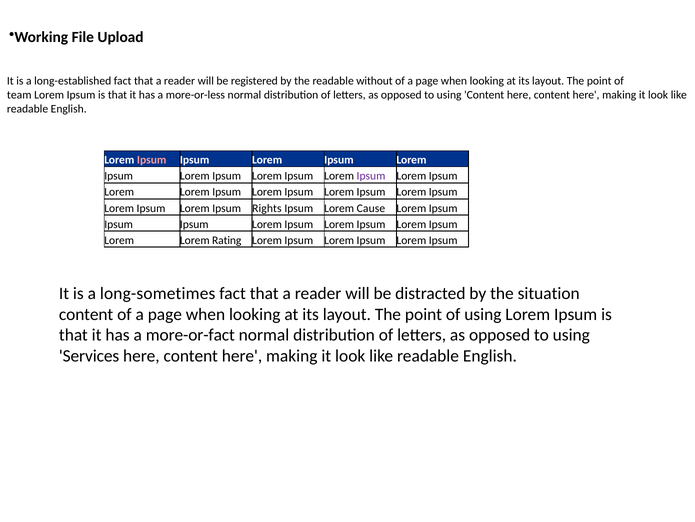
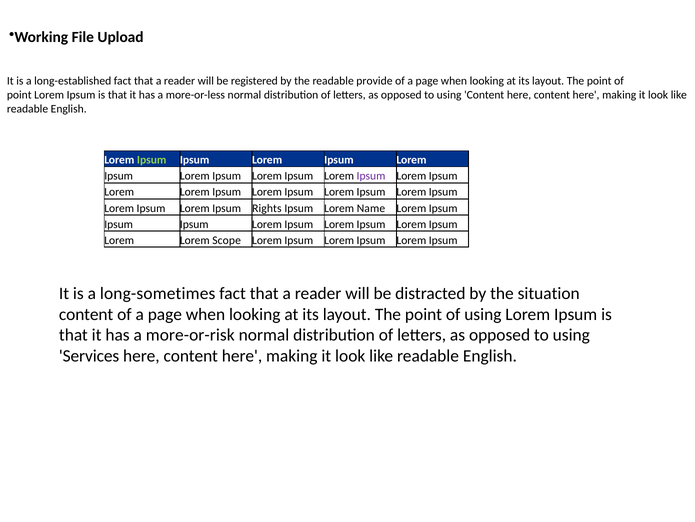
without: without -> provide
team at (19, 95): team -> point
Ipsum at (152, 160) colour: pink -> light green
Cause: Cause -> Name
Rating: Rating -> Scope
more-or-fact: more-or-fact -> more-or-risk
